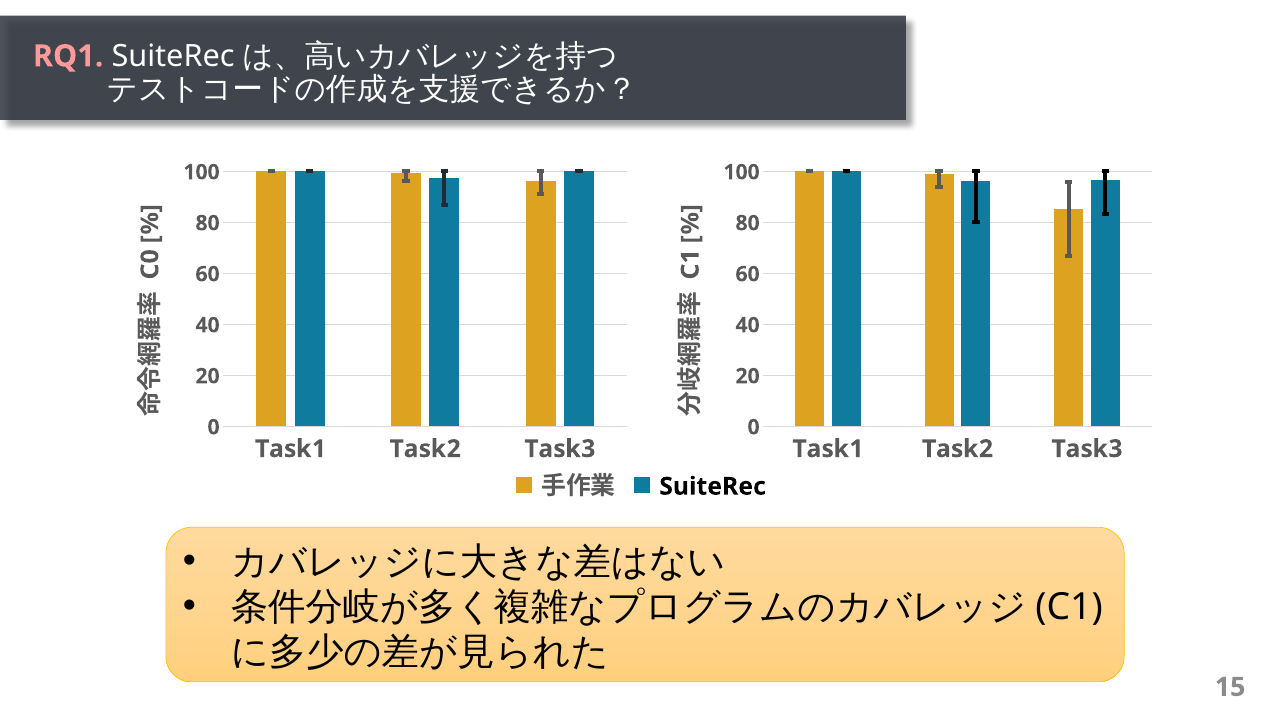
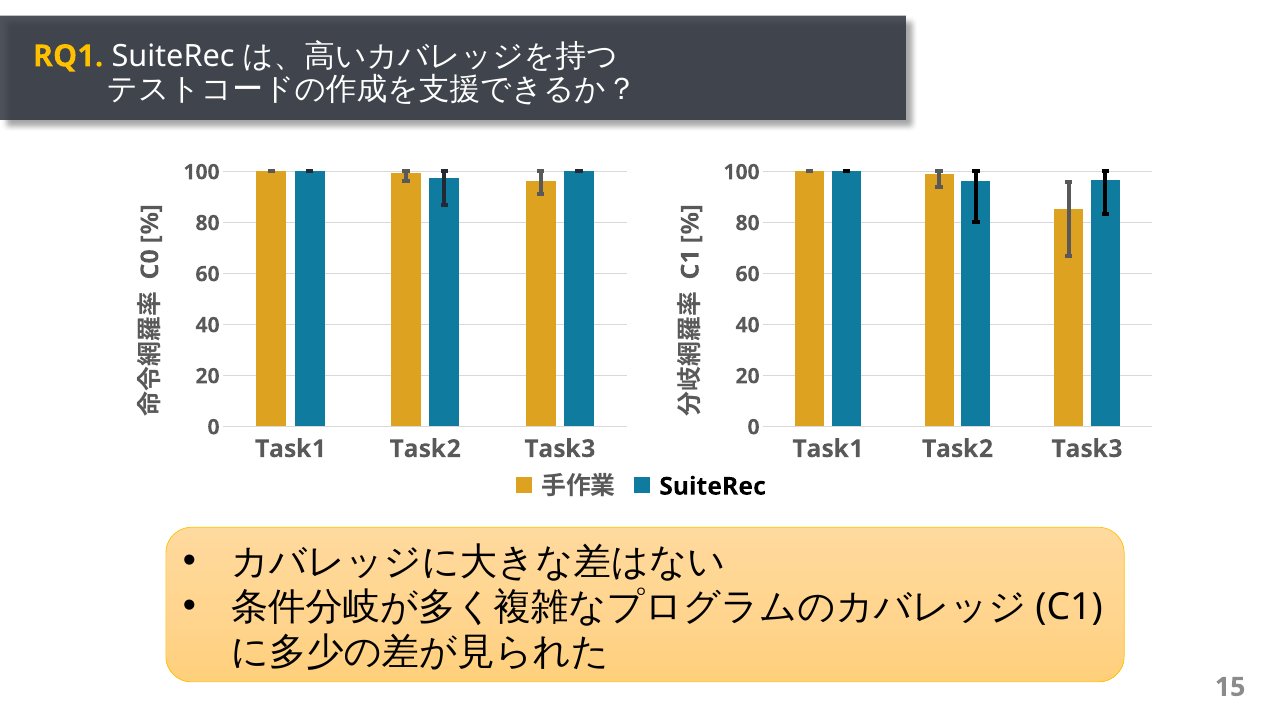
RQ1 colour: pink -> yellow
